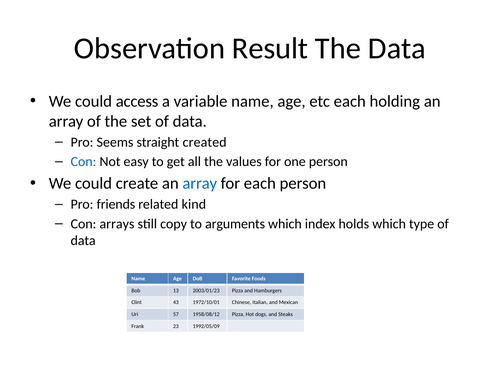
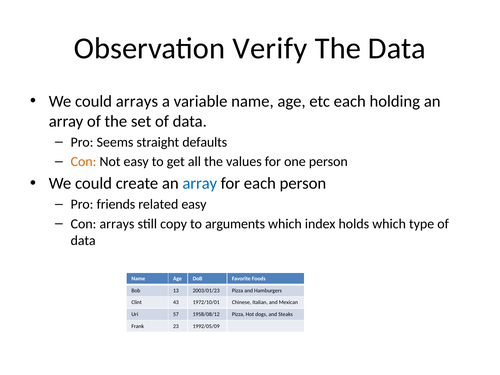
Result: Result -> Verify
could access: access -> arrays
created: created -> defaults
Con at (83, 162) colour: blue -> orange
related kind: kind -> easy
